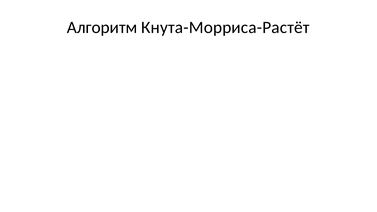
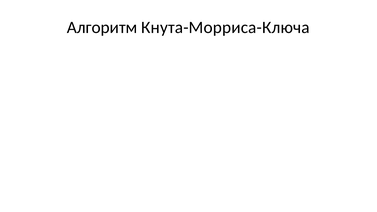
Кнута-Морриса-Растёт: Кнута-Морриса-Растёт -> Кнута-Морриса-Ключа
